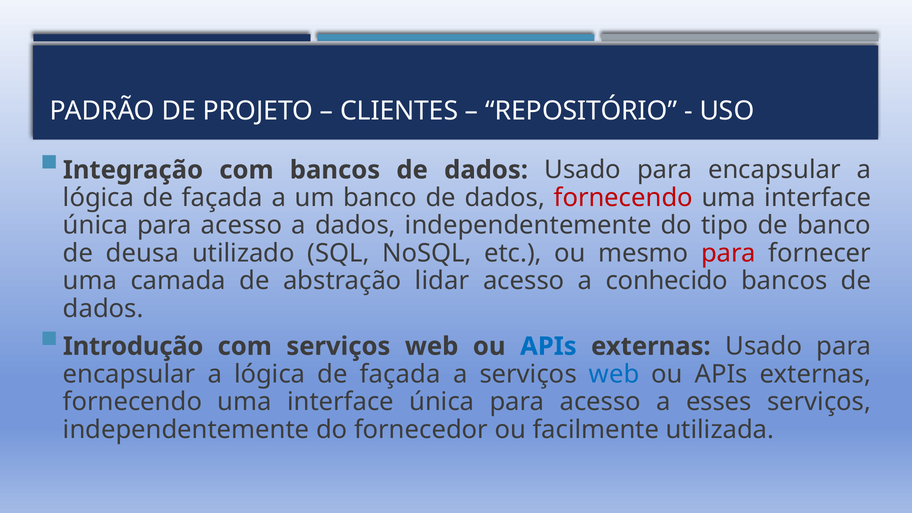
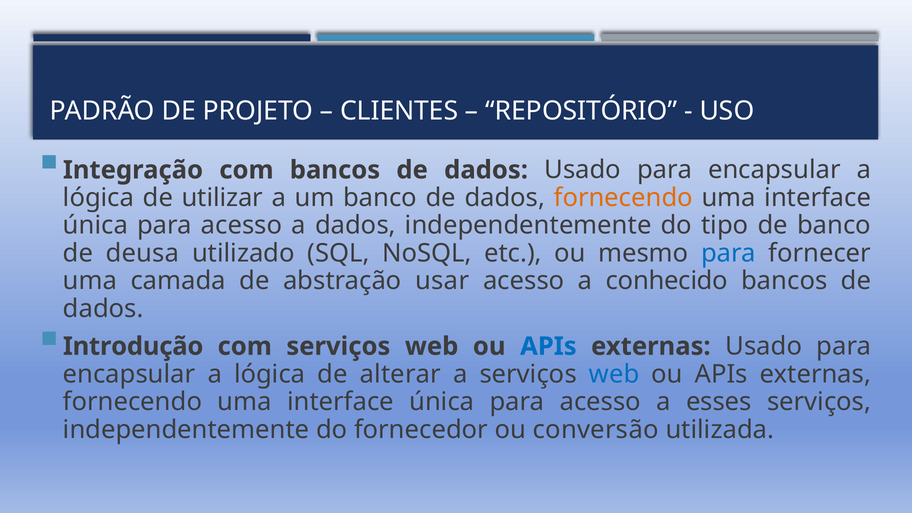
façada at (222, 198): façada -> utilizar
fornecendo at (623, 198) colour: red -> orange
para at (728, 253) colour: red -> blue
lidar: lidar -> usar
façada at (400, 374): façada -> alterar
facilmente: facilmente -> conversão
